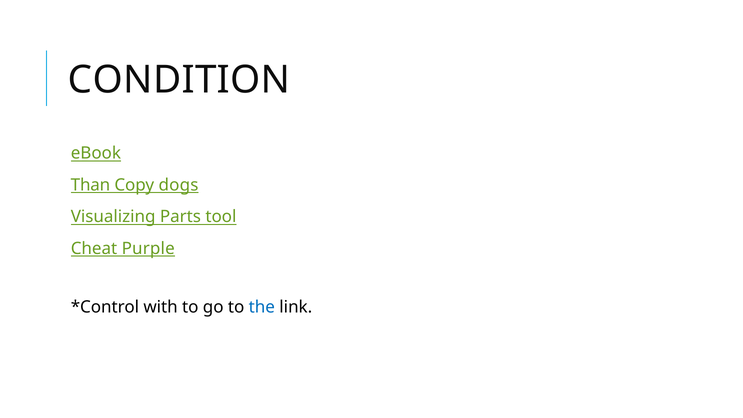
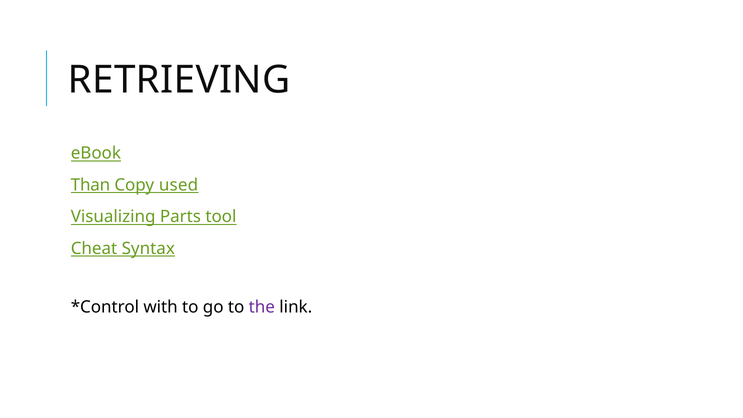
CONDITION: CONDITION -> RETRIEVING
dogs: dogs -> used
Purple: Purple -> Syntax
the colour: blue -> purple
